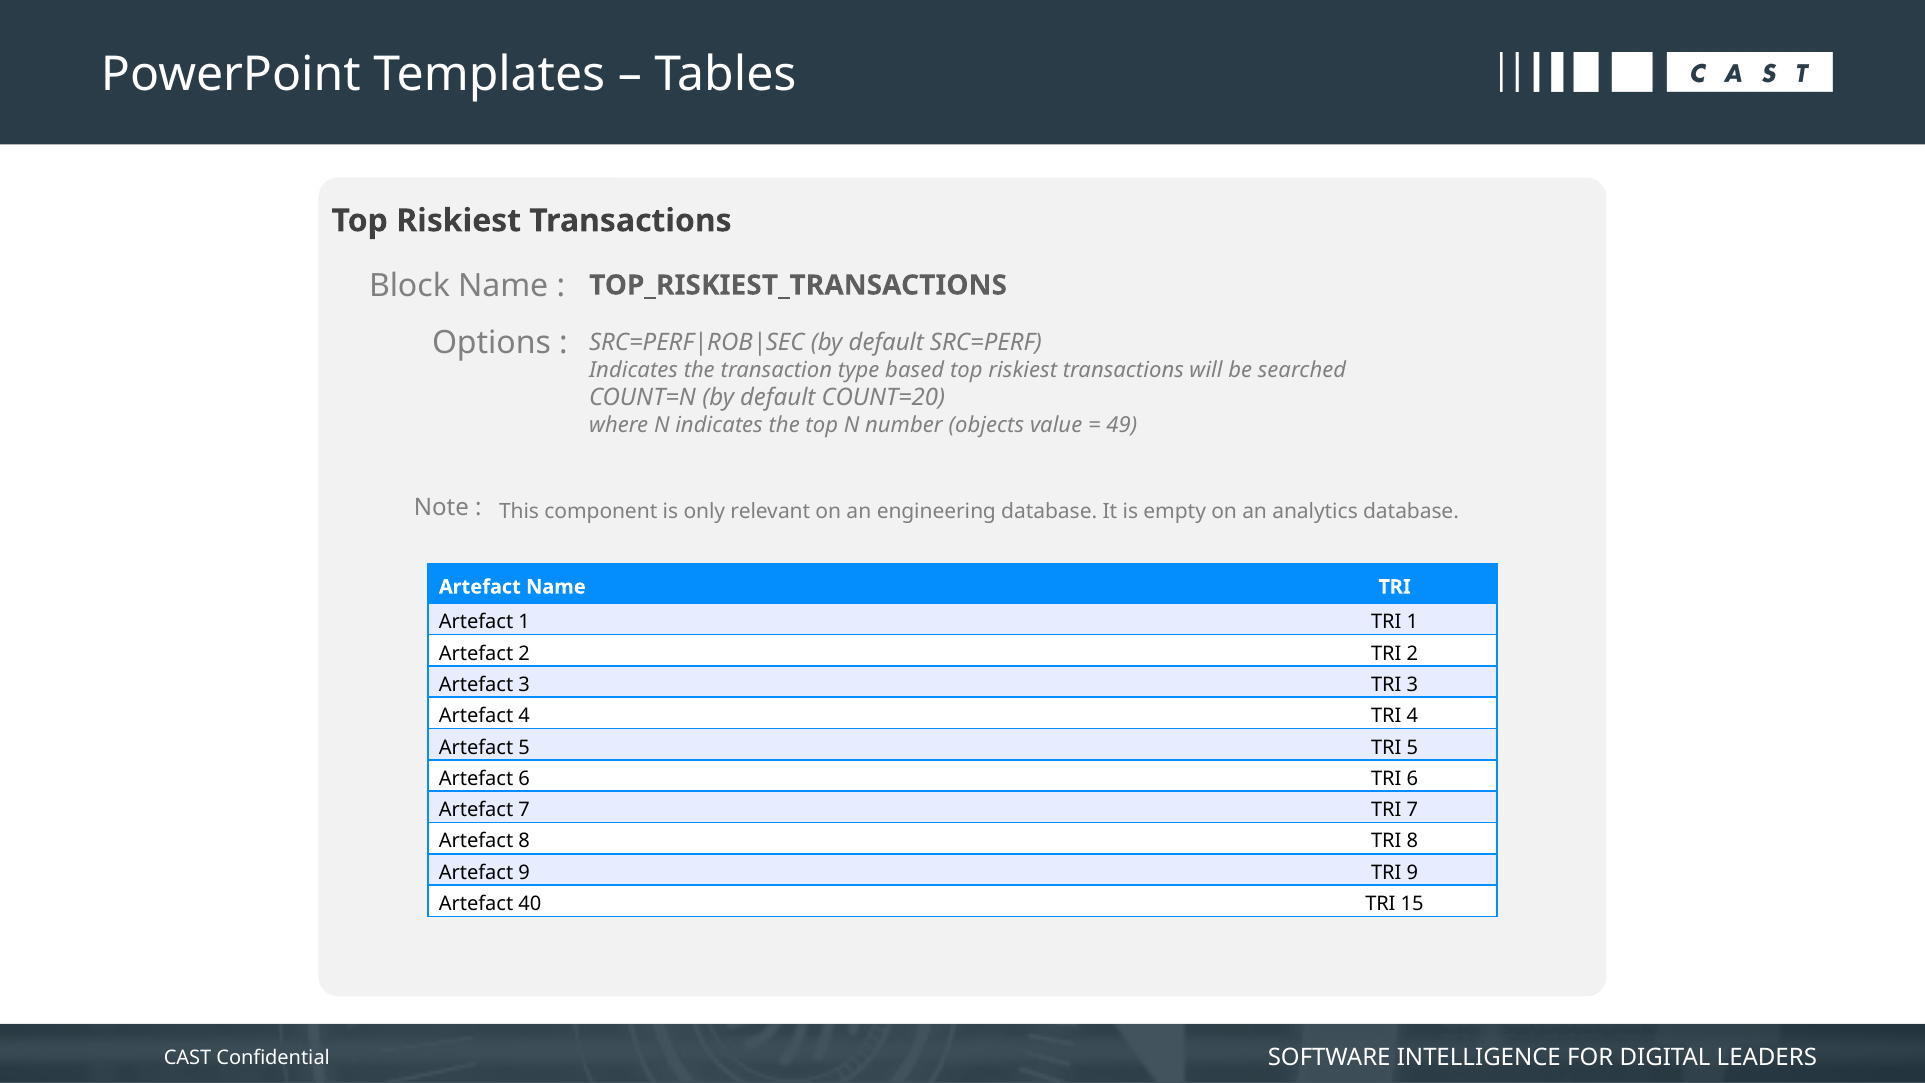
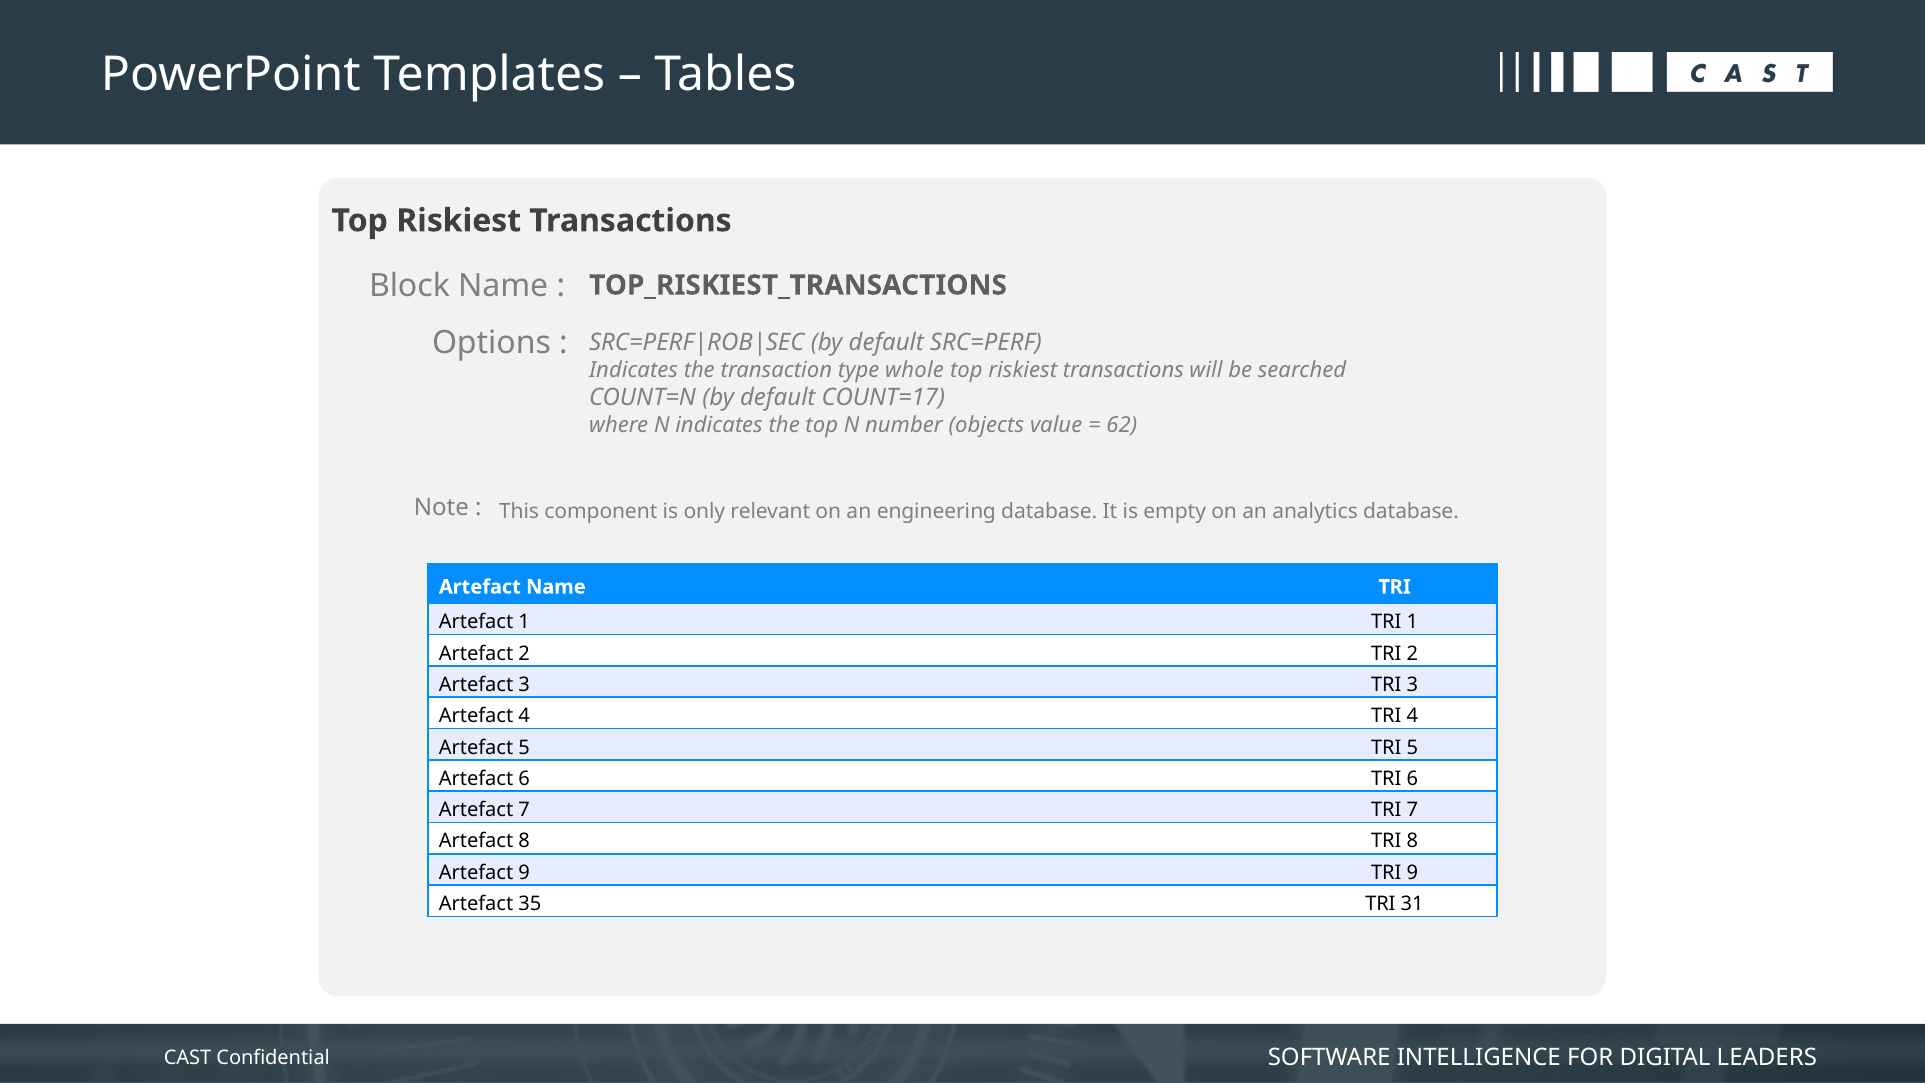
based: based -> whole
COUNT=20: COUNT=20 -> COUNT=17
49: 49 -> 62
40: 40 -> 35
15: 15 -> 31
